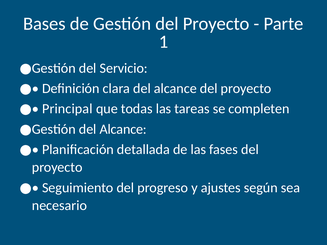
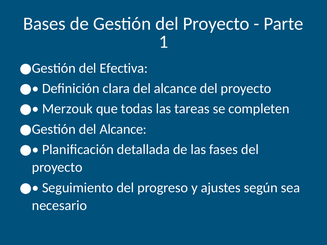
Servicio: Servicio -> Efectiva
Principal: Principal -> Merzouk
